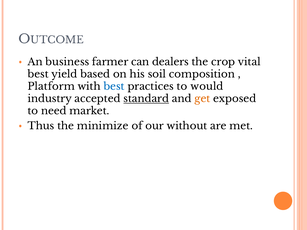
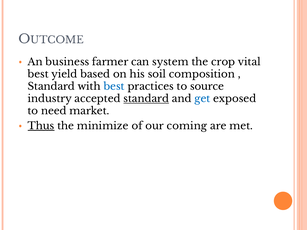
dealers: dealers -> system
Platform at (51, 87): Platform -> Standard
would: would -> source
get colour: orange -> blue
Thus underline: none -> present
without: without -> coming
